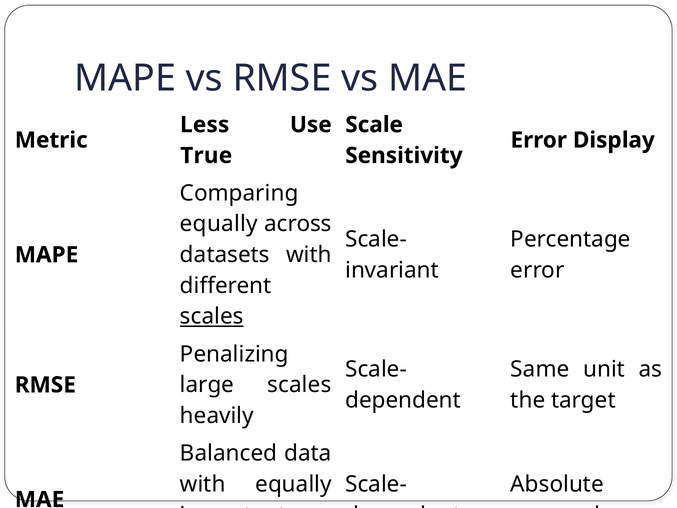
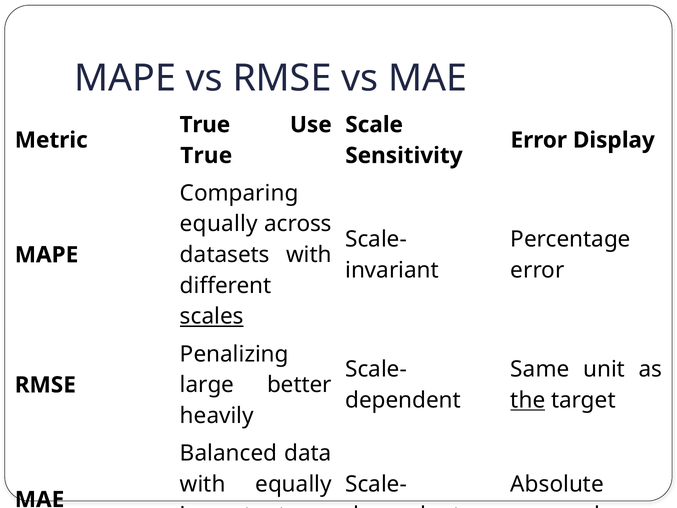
Less at (205, 125): Less -> True
large scales: scales -> better
the underline: none -> present
